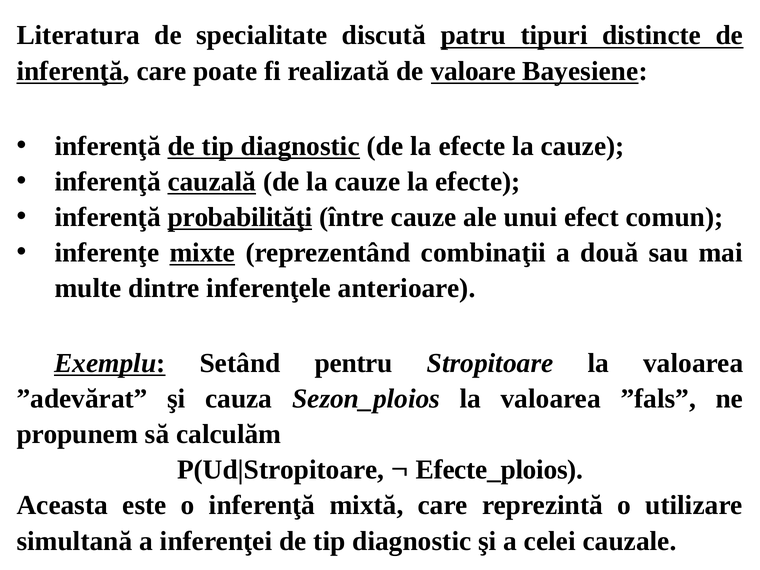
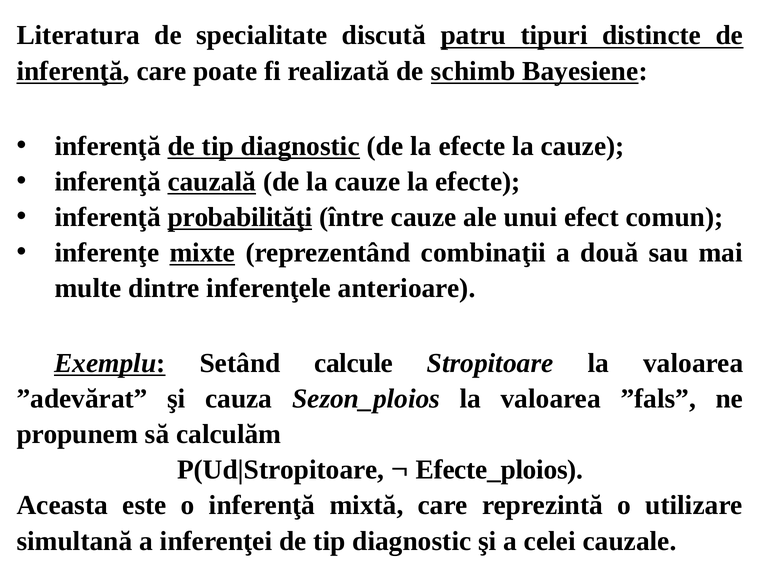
valoare: valoare -> schimb
pentru: pentru -> calcule
